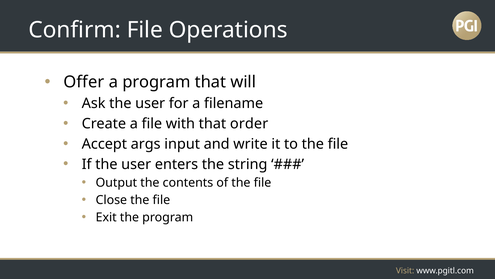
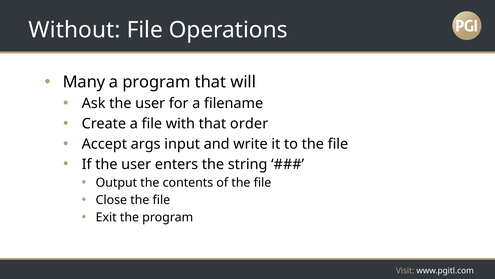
Confirm: Confirm -> Without
Offer: Offer -> Many
